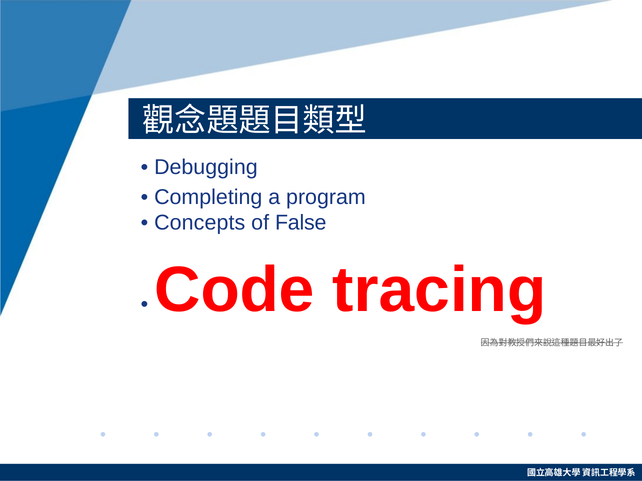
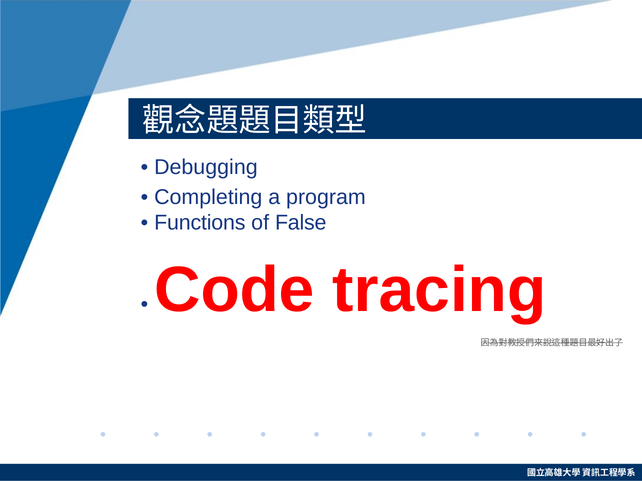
Concepts: Concepts -> Functions
